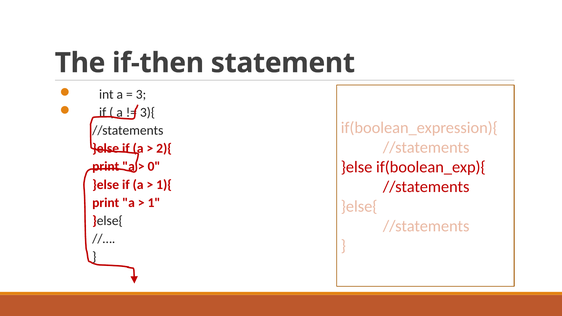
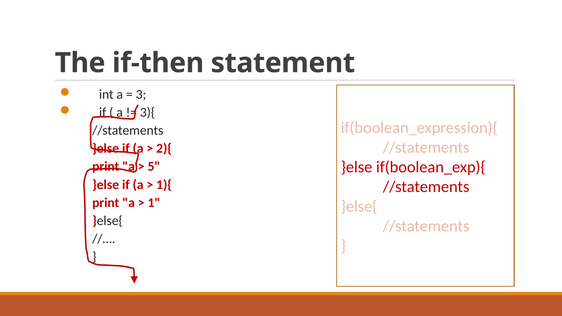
0: 0 -> 5
